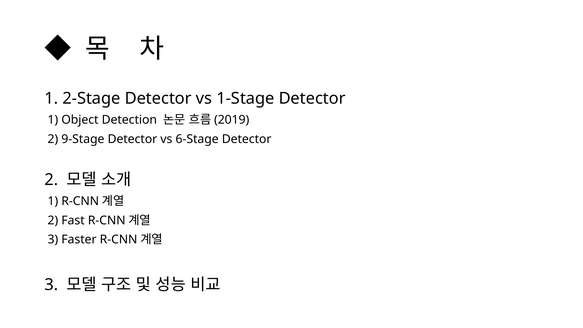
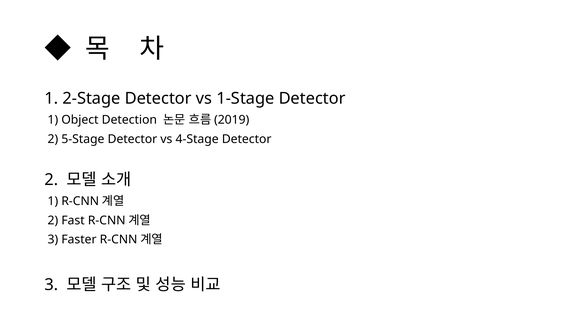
9-Stage: 9-Stage -> 5-Stage
6-Stage: 6-Stage -> 4-Stage
